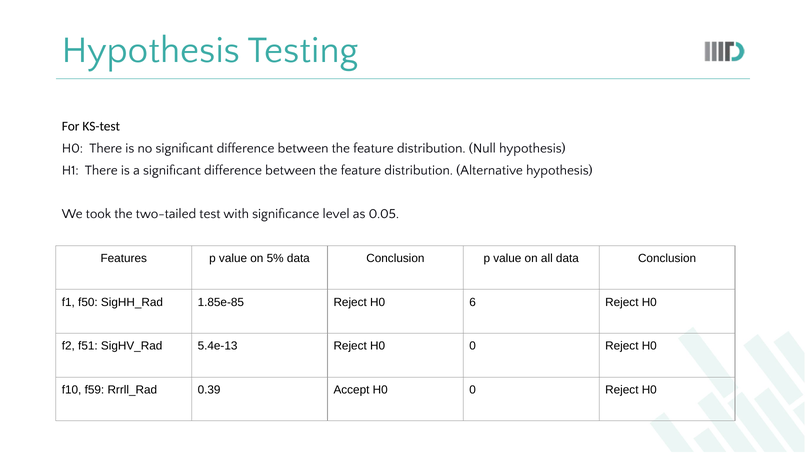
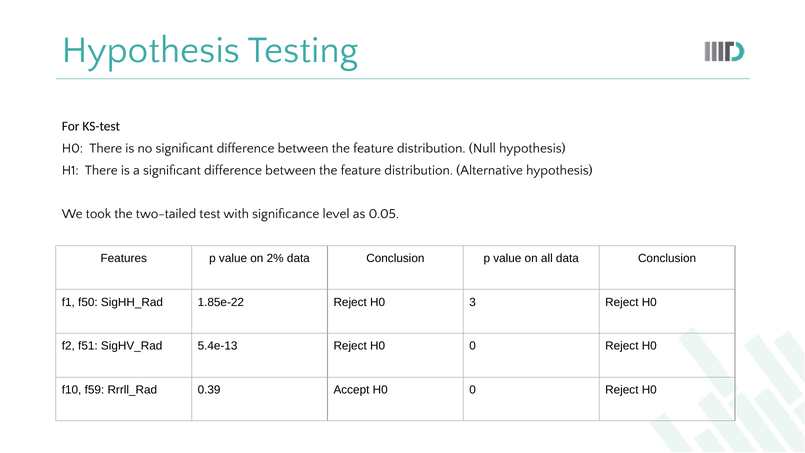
5%: 5% -> 2%
1.85e-85: 1.85e-85 -> 1.85e-22
6: 6 -> 3
